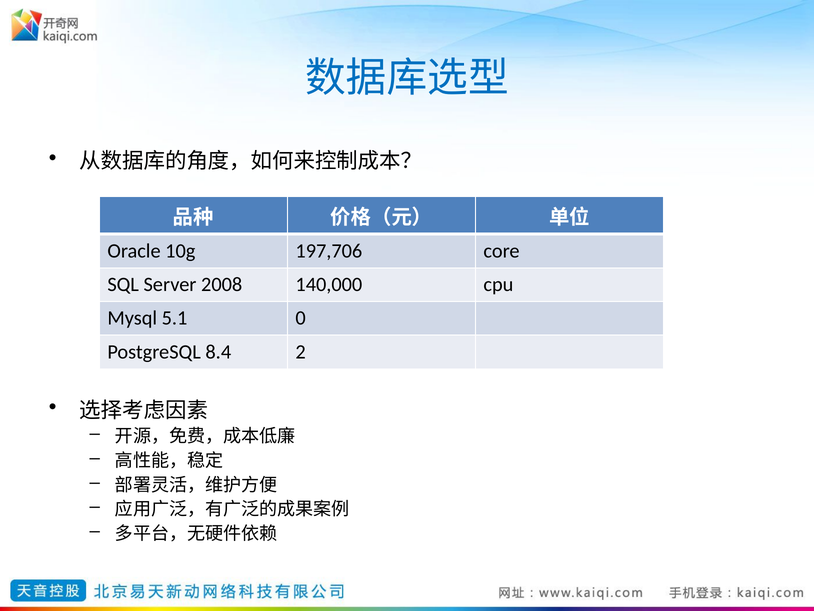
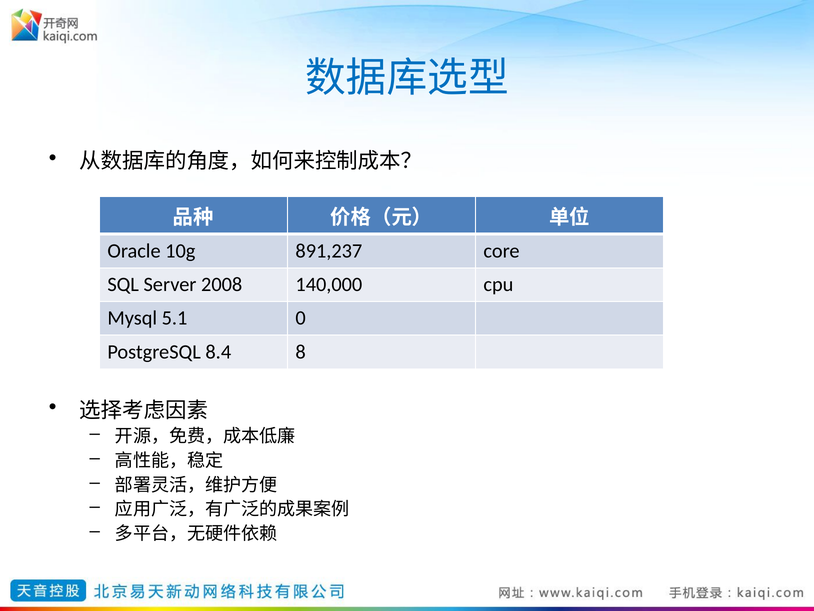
197,706: 197,706 -> 891,237
2: 2 -> 8
